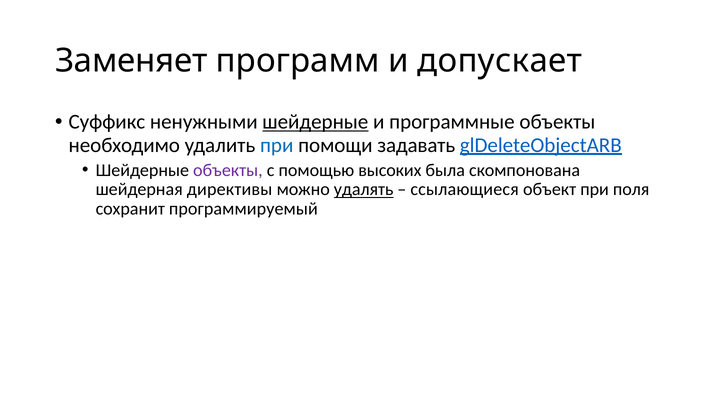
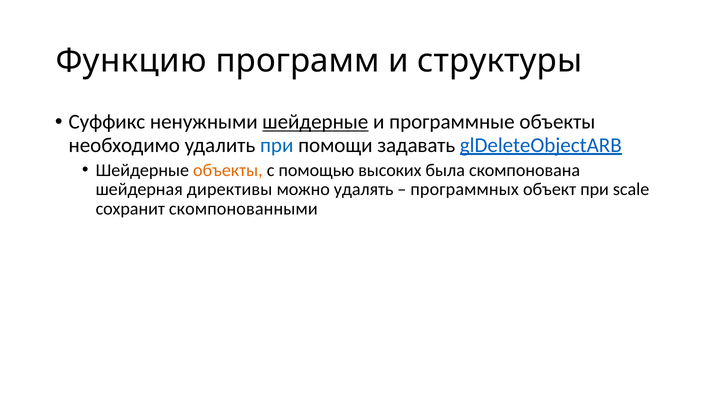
Заменяет: Заменяет -> Функцию
допускает: допускает -> структуры
объекты at (228, 170) colour: purple -> orange
удалять underline: present -> none
ссылающиеся: ссылающиеся -> программных
поля: поля -> scale
программируемый: программируемый -> скомпонованными
